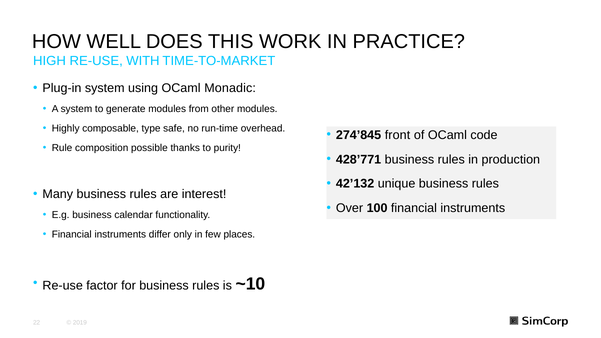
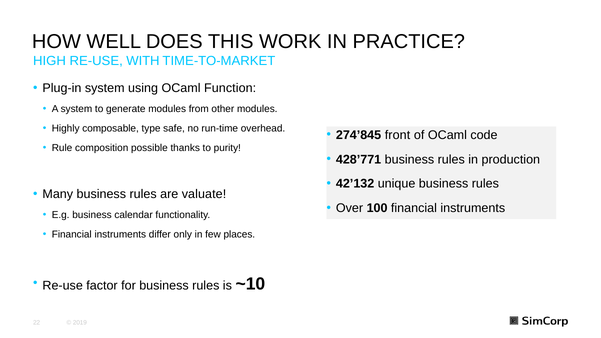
Monadic: Monadic -> Function
interest: interest -> valuate
